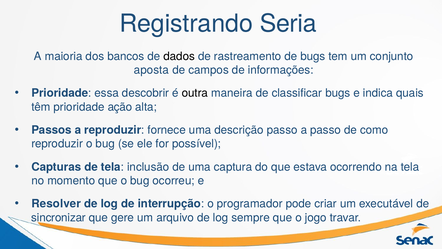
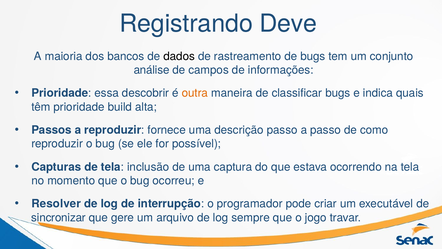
Seria: Seria -> Deve
aposta: aposta -> análise
outra colour: black -> orange
ação: ação -> build
